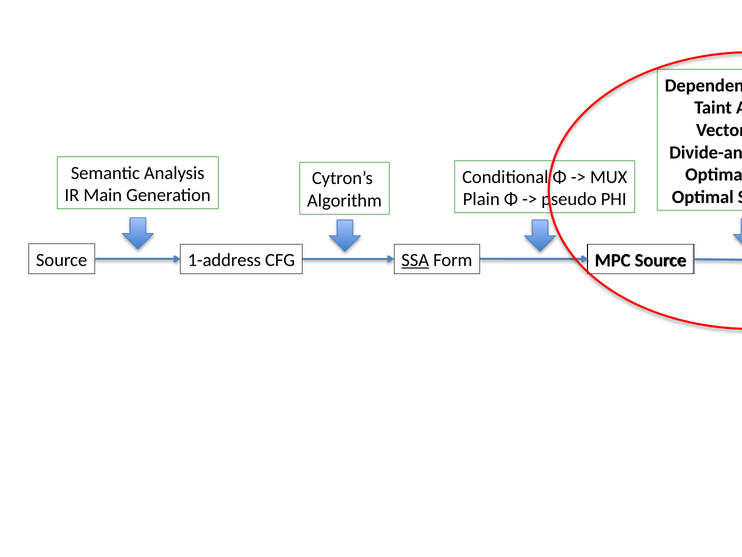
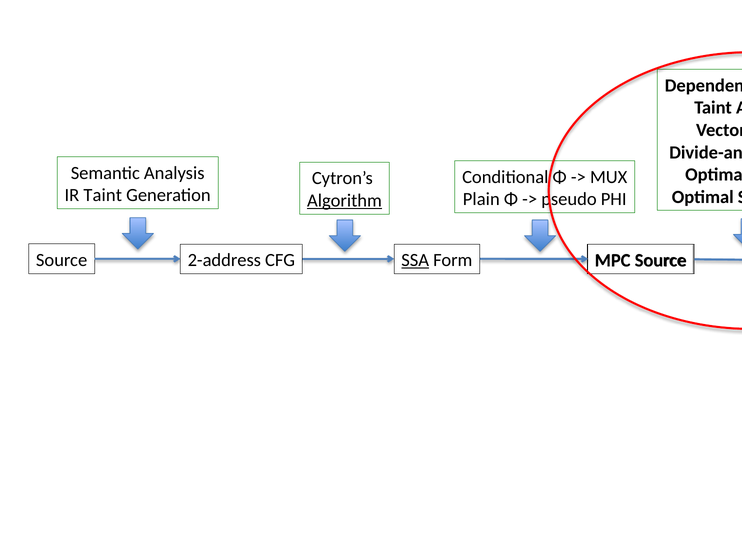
IR Main: Main -> Taint
Algorithm underline: none -> present
1-address: 1-address -> 2-address
